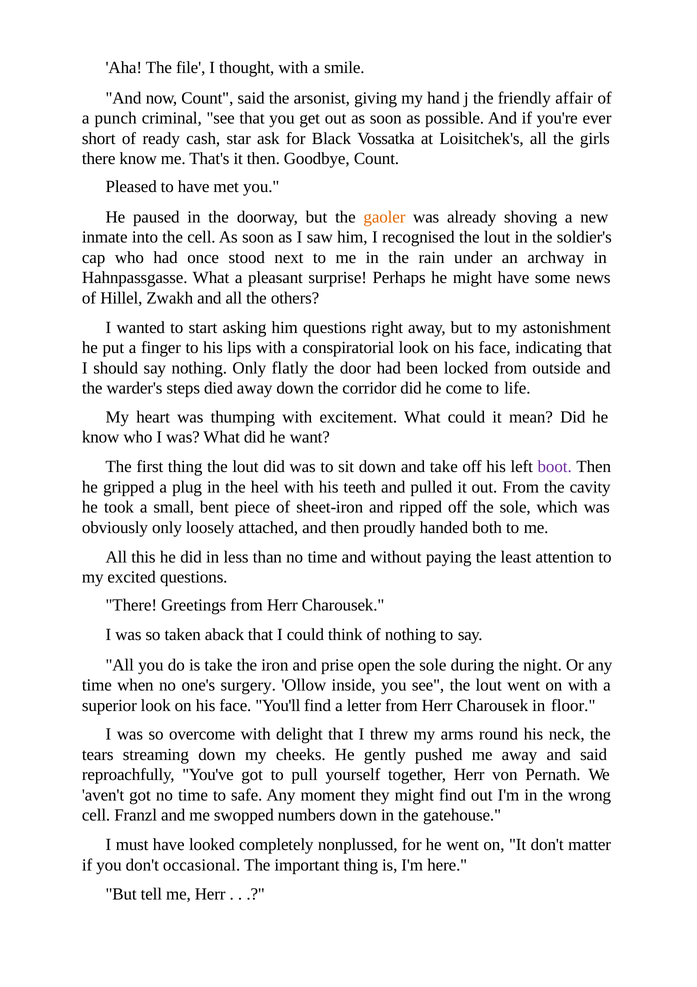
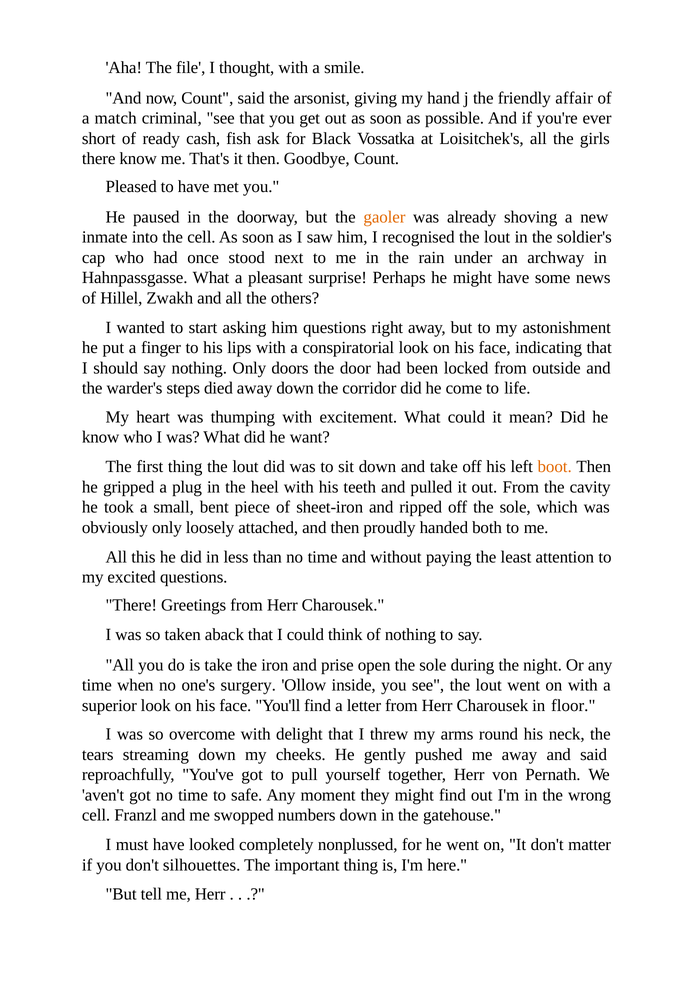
punch: punch -> match
star: star -> fish
flatly: flatly -> doors
boot colour: purple -> orange
occasional: occasional -> silhouettes
